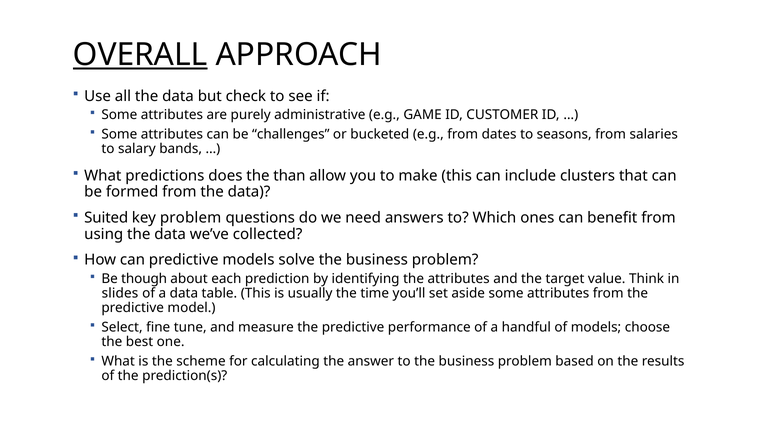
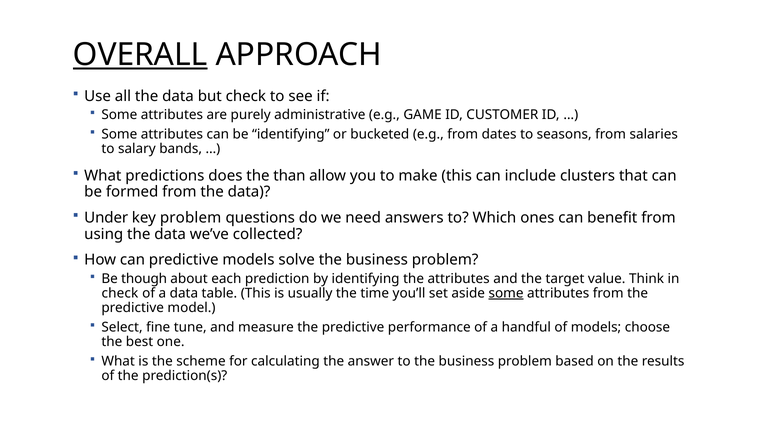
be challenges: challenges -> identifying
Suited: Suited -> Under
slides at (120, 293): slides -> check
some at (506, 293) underline: none -> present
